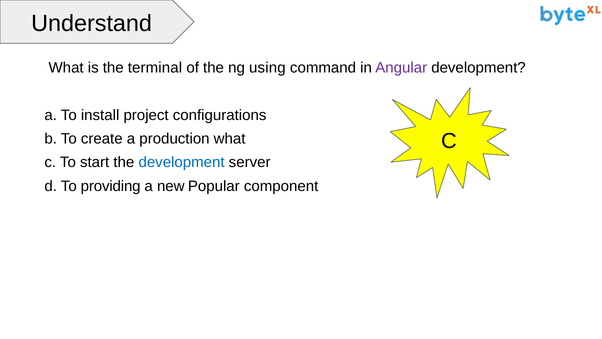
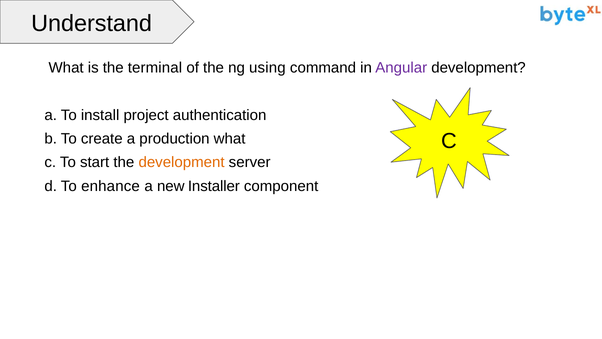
configurations: configurations -> authentication
development at (182, 162) colour: blue -> orange
providing: providing -> enhance
Popular: Popular -> Installer
